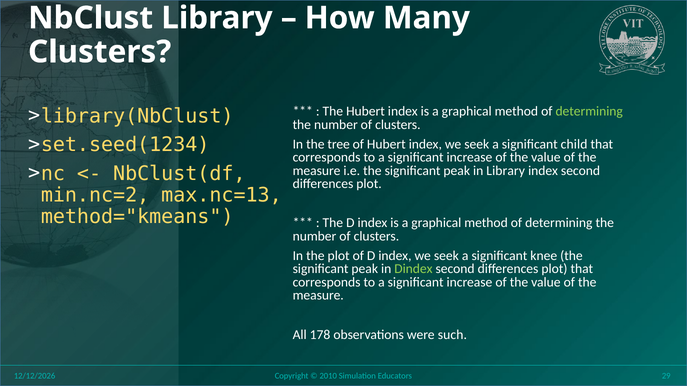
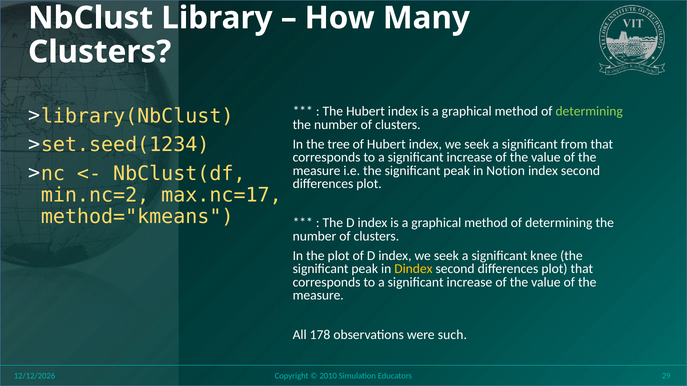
child: child -> from
in Library: Library -> Notion
max.nc=13: max.nc=13 -> max.nc=17
Dindex colour: light green -> yellow
